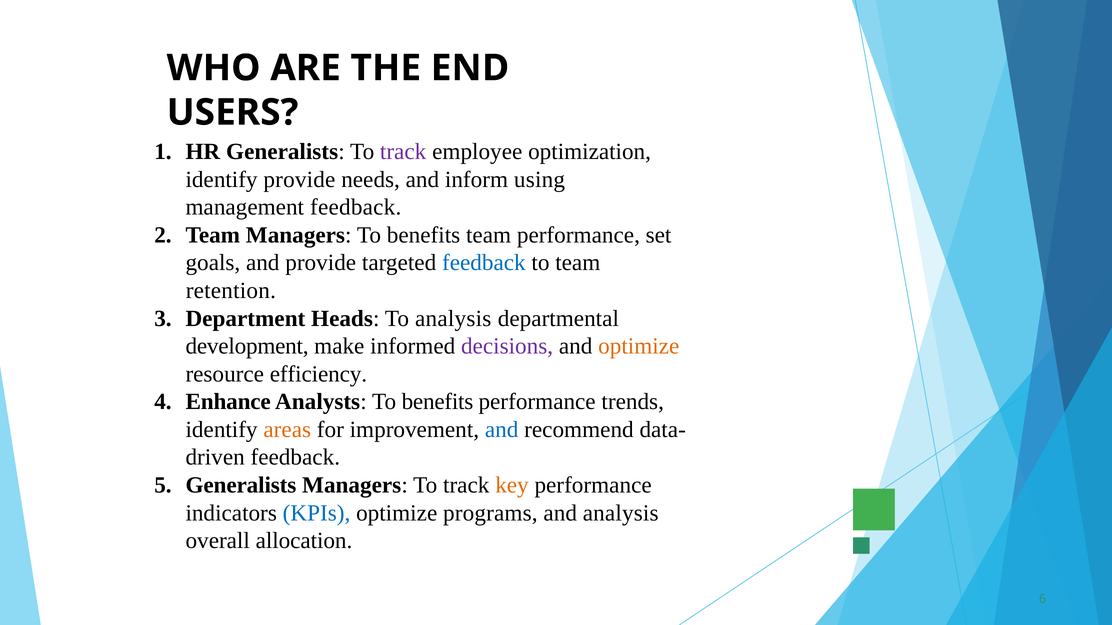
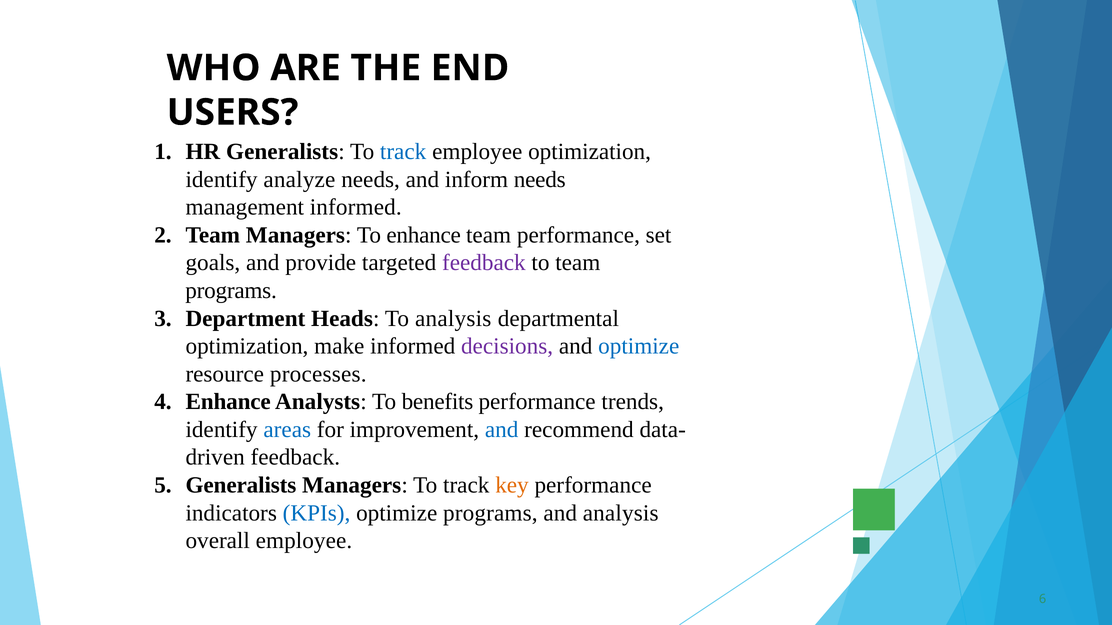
track at (403, 152) colour: purple -> blue
identify provide: provide -> analyze
inform using: using -> needs
management feedback: feedback -> informed
Managers To benefits: benefits -> enhance
feedback at (484, 263) colour: blue -> purple
retention at (231, 291): retention -> programs
development at (247, 346): development -> optimization
optimize at (639, 346) colour: orange -> blue
efficiency: efficiency -> processes
areas colour: orange -> blue
overall allocation: allocation -> employee
